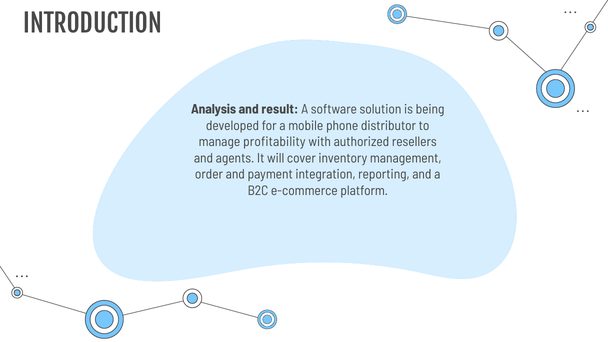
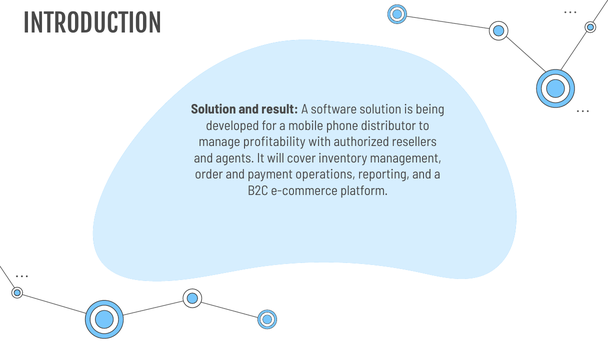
Analysis at (214, 110): Analysis -> Solution
integration: integration -> operations
